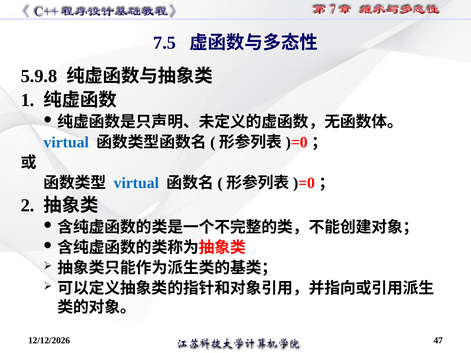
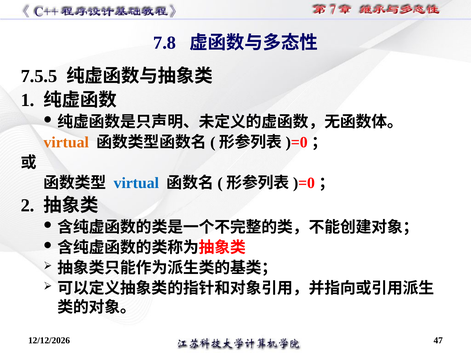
7.5: 7.5 -> 7.8
5.9.8: 5.9.8 -> 7.5.5
virtual at (66, 142) colour: blue -> orange
